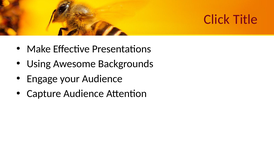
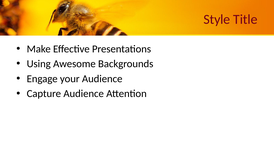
Click: Click -> Style
